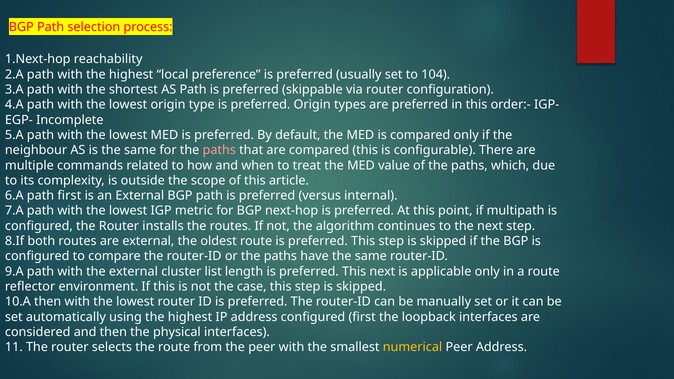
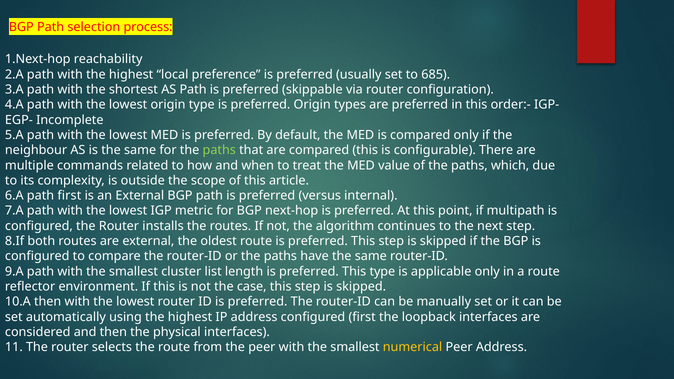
104: 104 -> 685
paths at (219, 150) colour: pink -> light green
path with the external: external -> smallest
This next: next -> type
